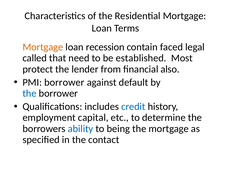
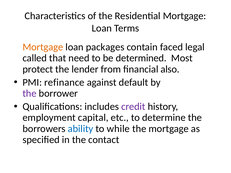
recession: recession -> packages
established: established -> determined
PMI borrower: borrower -> refinance
the at (29, 94) colour: blue -> purple
credit colour: blue -> purple
being: being -> while
